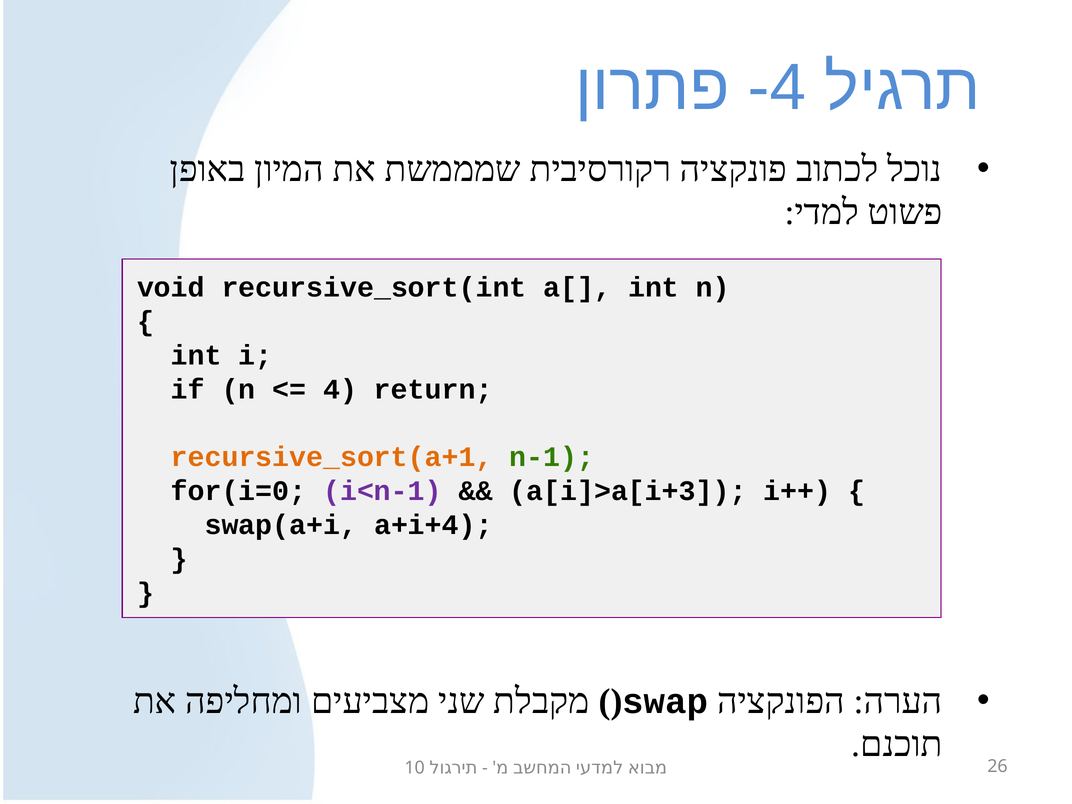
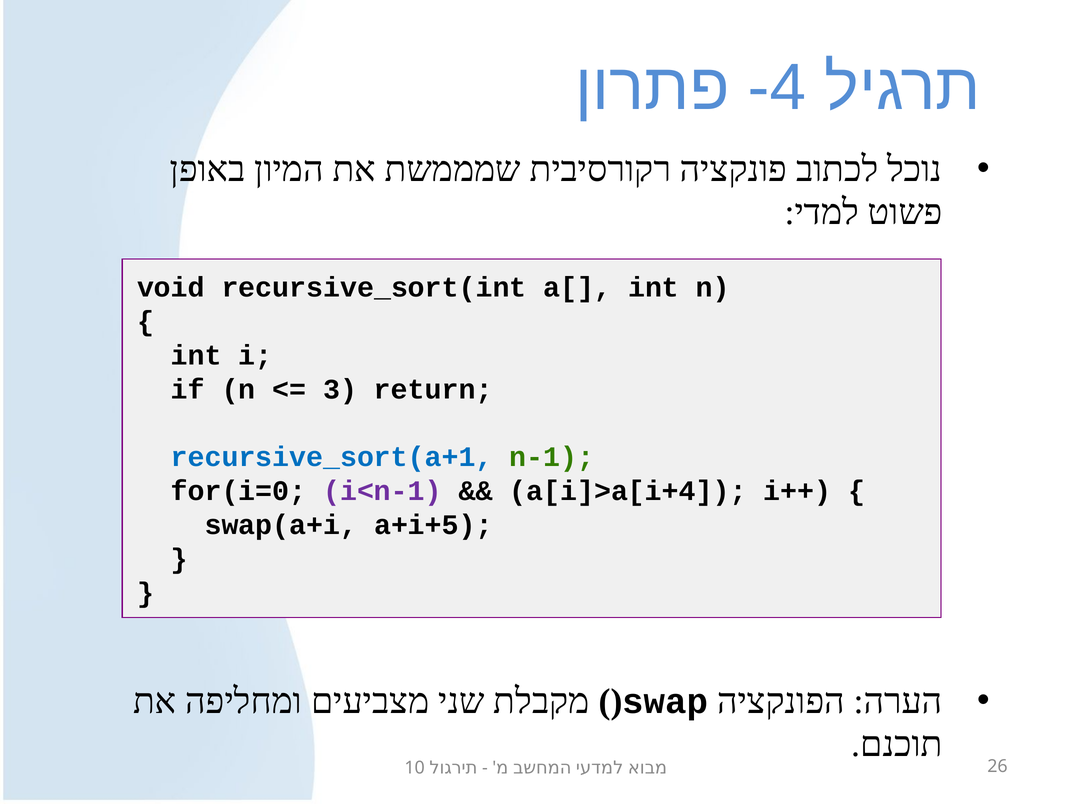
4 at (340, 389): 4 -> 3
recursive_sort(a+1 colour: orange -> blue
a[i]>a[i+3: a[i]>a[i+3 -> a[i]>a[i+4
a+i+4: a+i+4 -> a+i+5
